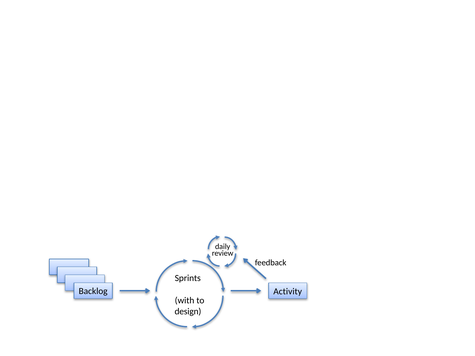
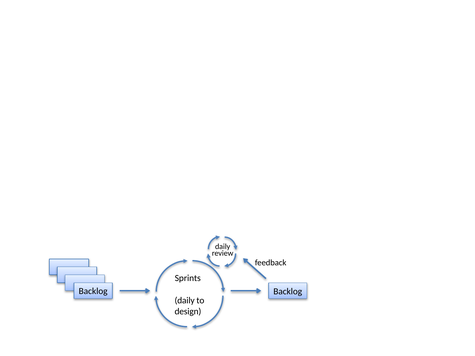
Backlog Activity: Activity -> Backlog
with at (185, 301): with -> daily
